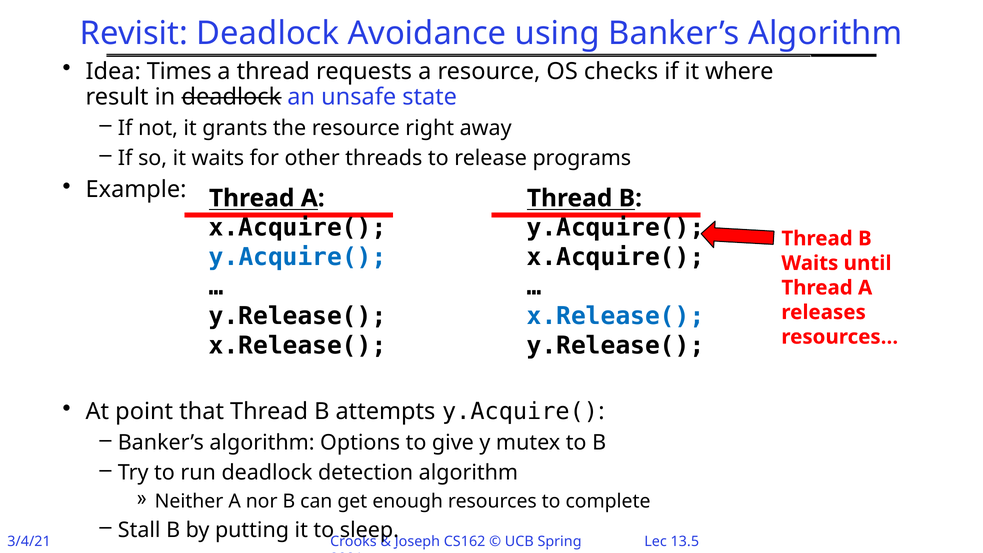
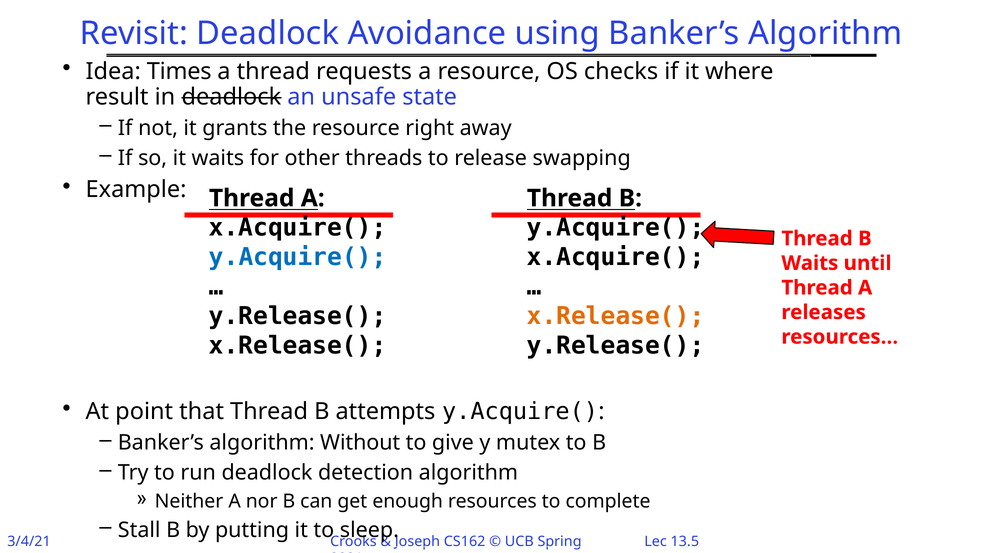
programs: programs -> swapping
x.Release( at (616, 316) colour: blue -> orange
Options: Options -> Without
